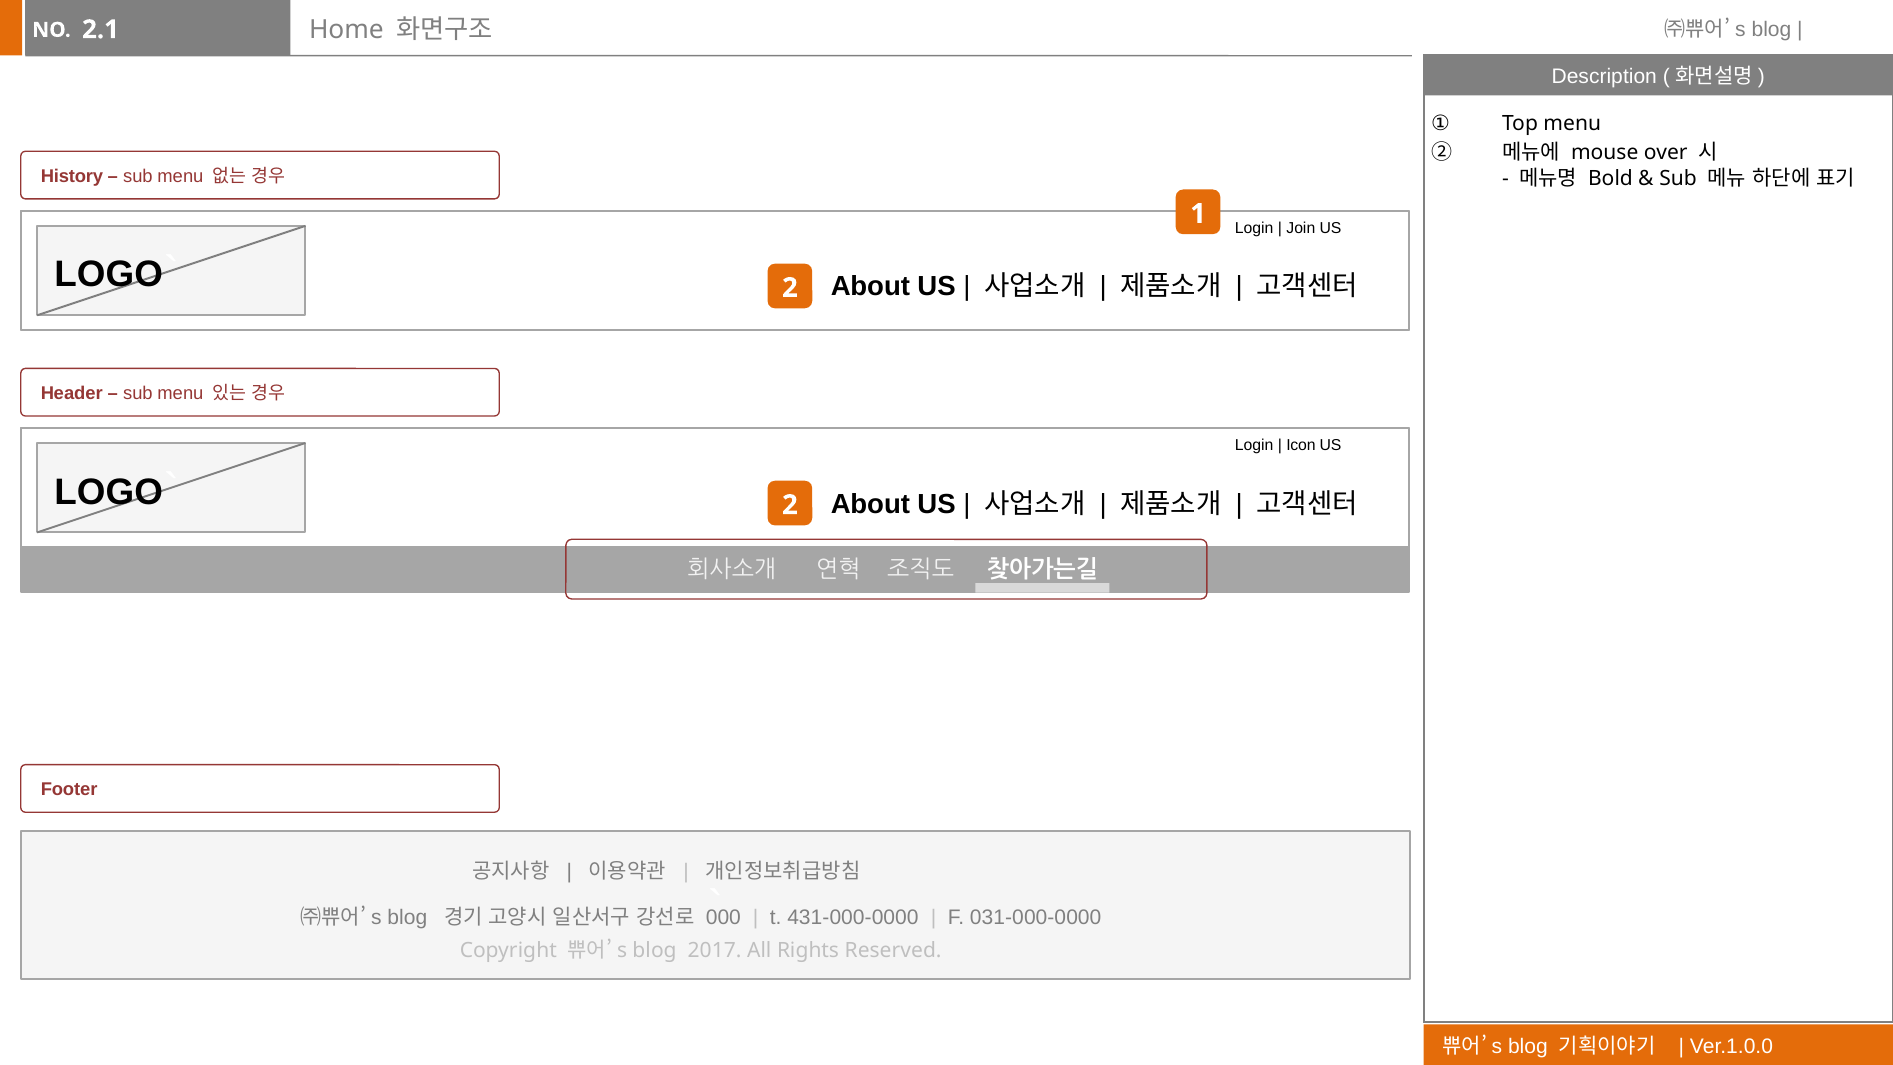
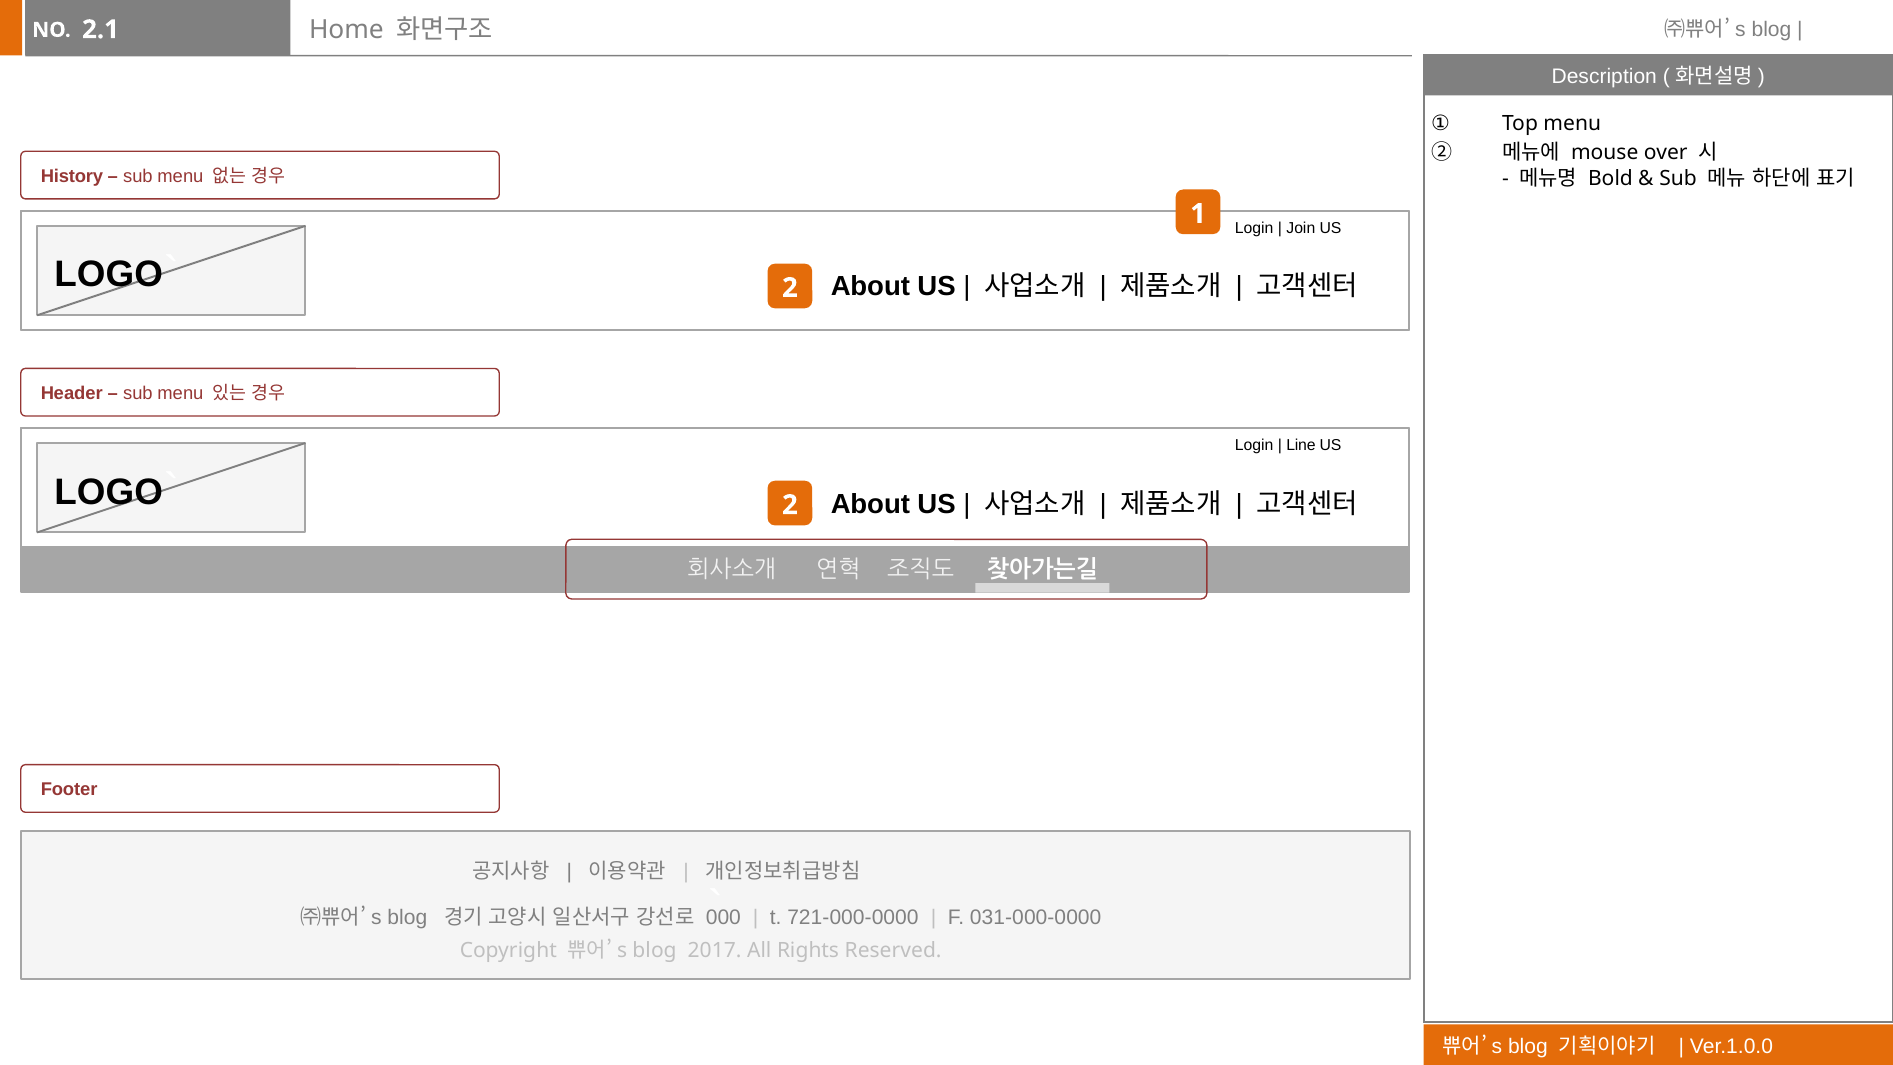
Icon: Icon -> Line
431-000-0000: 431-000-0000 -> 721-000-0000
